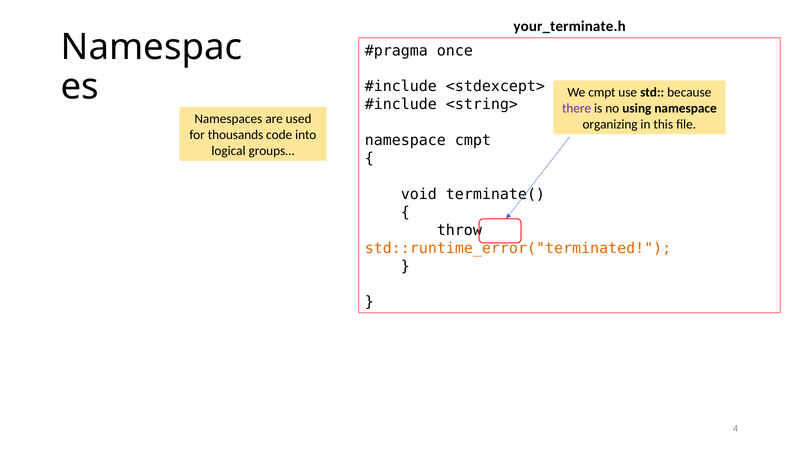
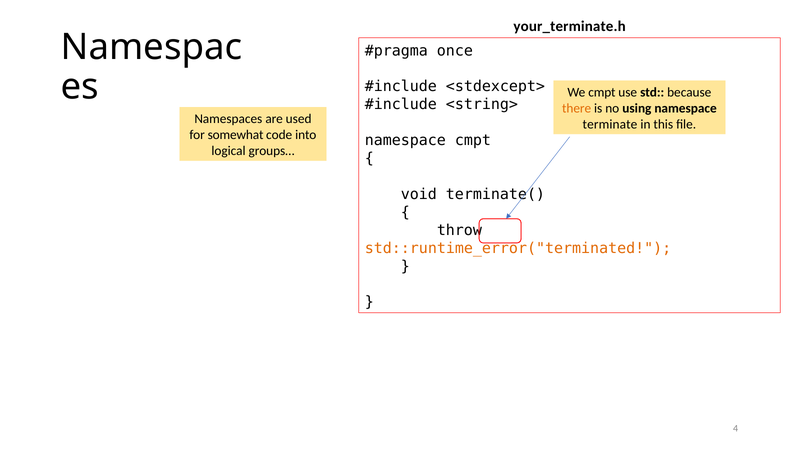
there colour: purple -> orange
organizing: organizing -> terminate
thousands: thousands -> somewhat
